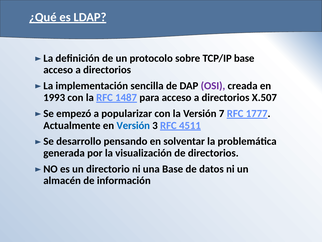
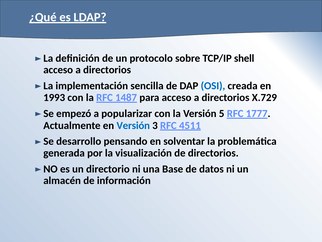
TCP/IP base: base -> shell
OSI colour: purple -> blue
X.507: X.507 -> X.729
7: 7 -> 5
